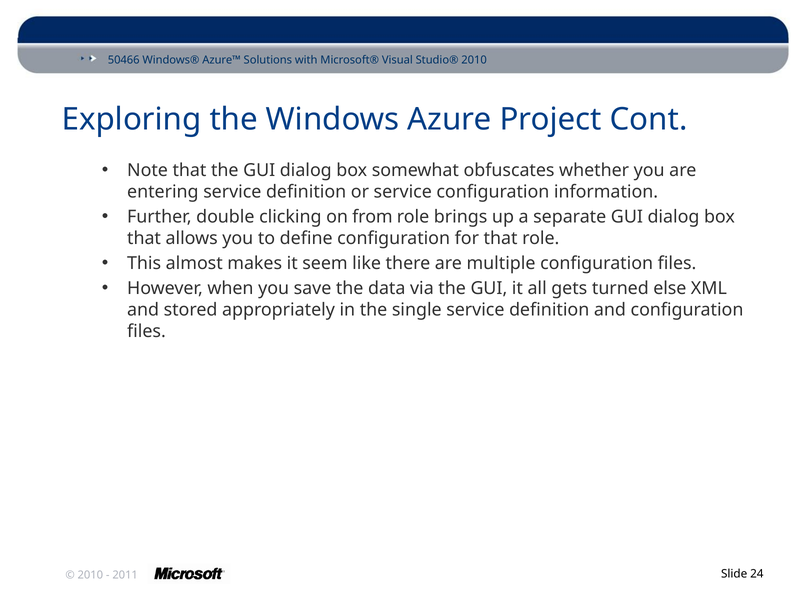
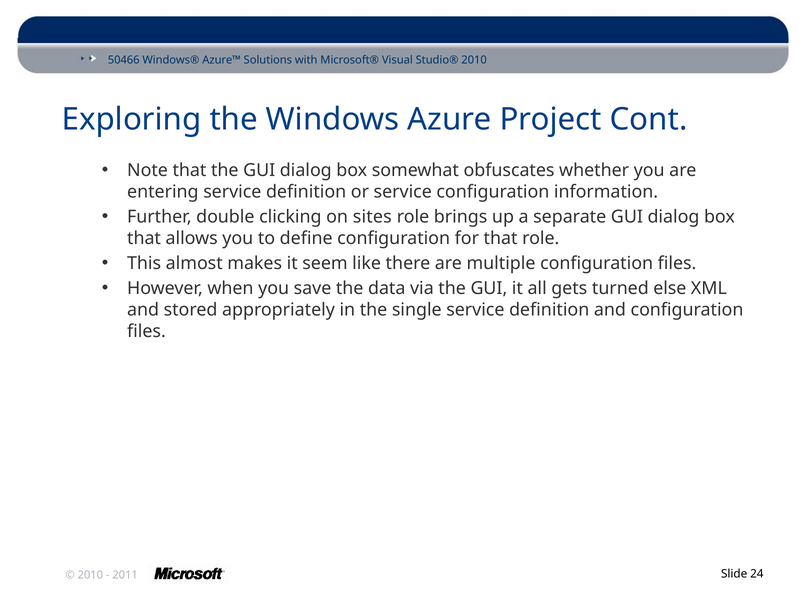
from: from -> sites
